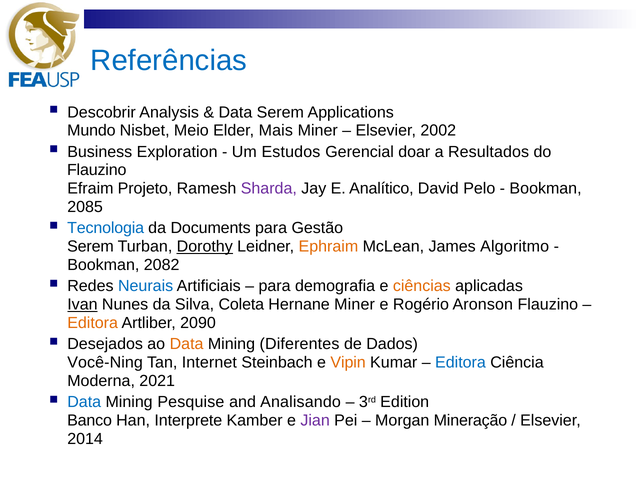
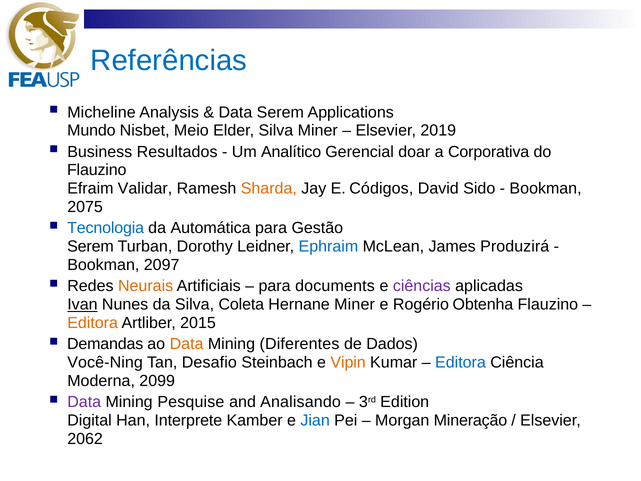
Descobrir: Descobrir -> Micheline
Elder Mais: Mais -> Silva
2002: 2002 -> 2019
Exploration: Exploration -> Resultados
Estudos: Estudos -> Analítico
Resultados: Resultados -> Corporativa
Projeto: Projeto -> Validar
Sharda colour: purple -> orange
Analítico: Analítico -> Códigos
Pelo: Pelo -> Sido
2085: 2085 -> 2075
Documents: Documents -> Automática
Dorothy underline: present -> none
Ephraim colour: orange -> blue
Algoritmo: Algoritmo -> Produzirá
2082: 2082 -> 2097
Neurais colour: blue -> orange
demografia: demografia -> documents
ciências colour: orange -> purple
Aronson: Aronson -> Obtenha
2090: 2090 -> 2015
Desejados: Desejados -> Demandas
Internet: Internet -> Desafio
2021: 2021 -> 2099
Data at (84, 402) colour: blue -> purple
Banco: Banco -> Digital
Jian colour: purple -> blue
2014: 2014 -> 2062
